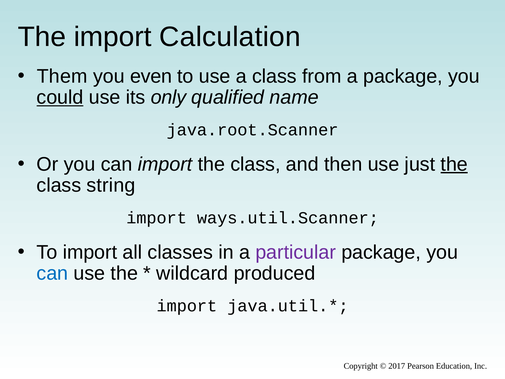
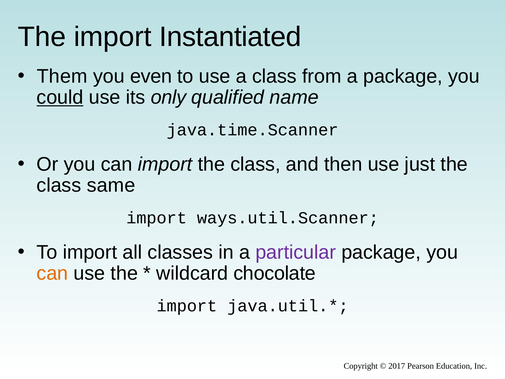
Calculation: Calculation -> Instantiated
java.root.Scanner: java.root.Scanner -> java.time.Scanner
the at (454, 164) underline: present -> none
string: string -> same
can at (52, 273) colour: blue -> orange
produced: produced -> chocolate
